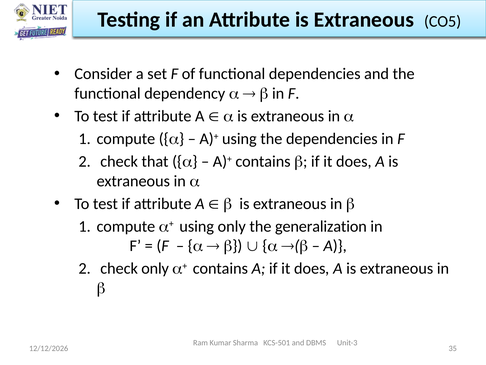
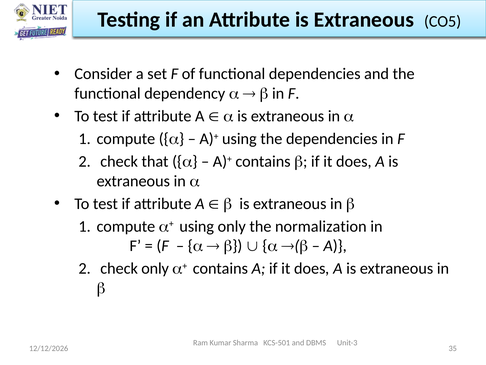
generalization: generalization -> normalization
